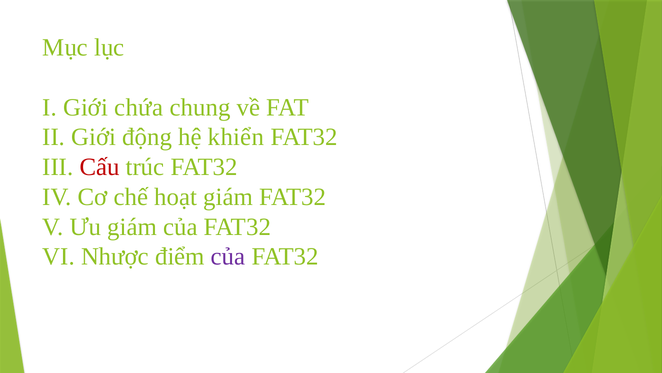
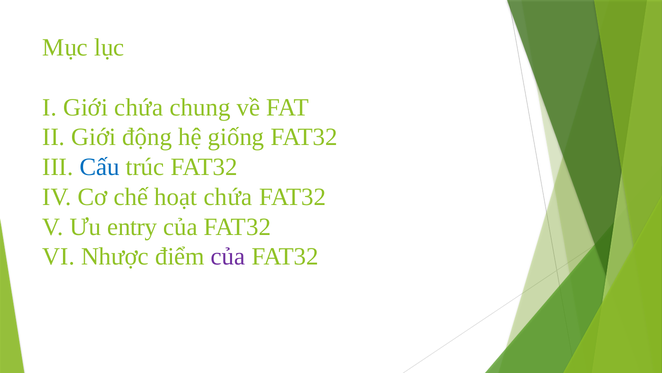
khiển: khiển -> giống
Cấu colour: red -> blue
hoạt giám: giám -> chứa
Ưu giám: giám -> entry
